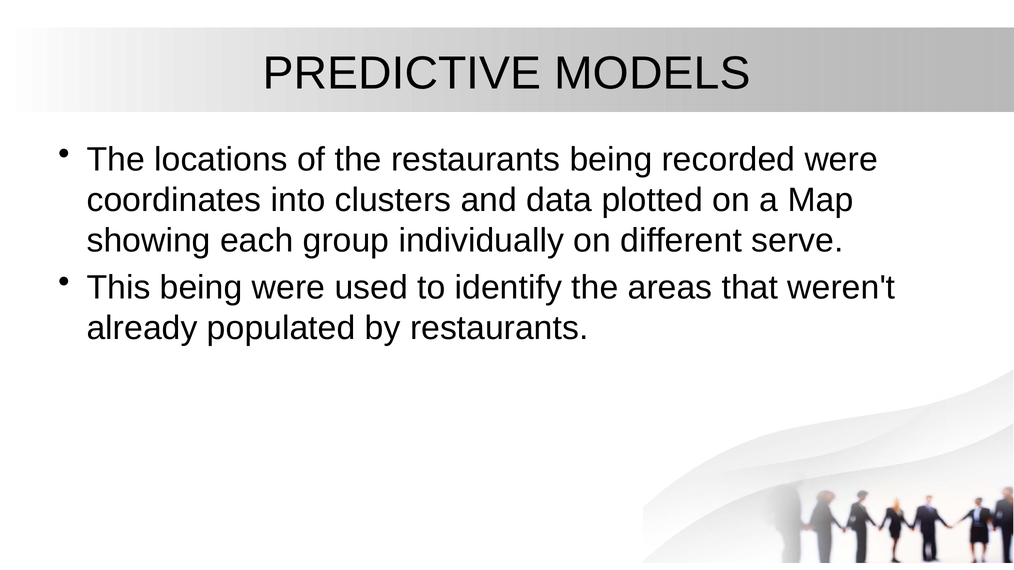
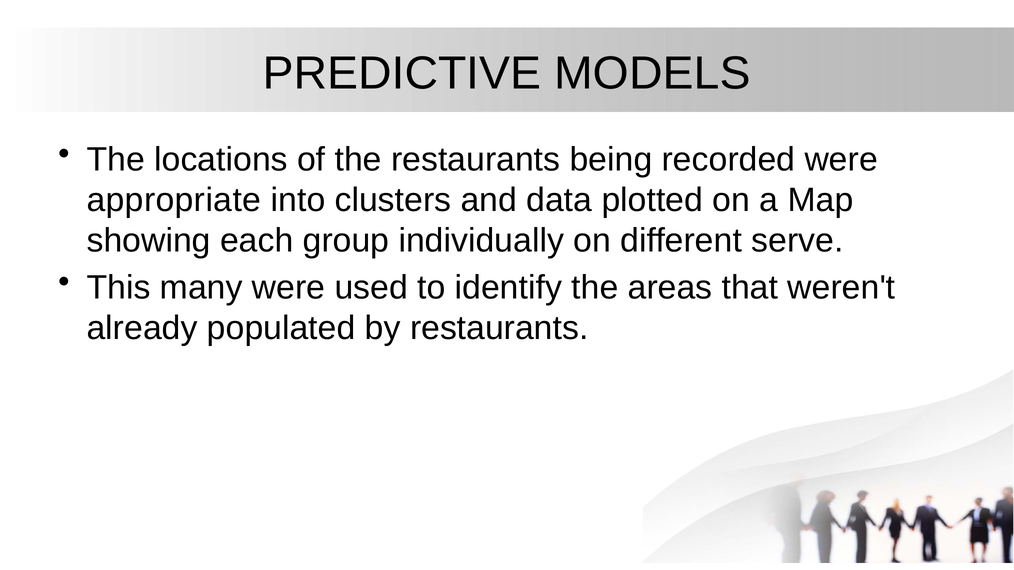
coordinates: coordinates -> appropriate
This being: being -> many
